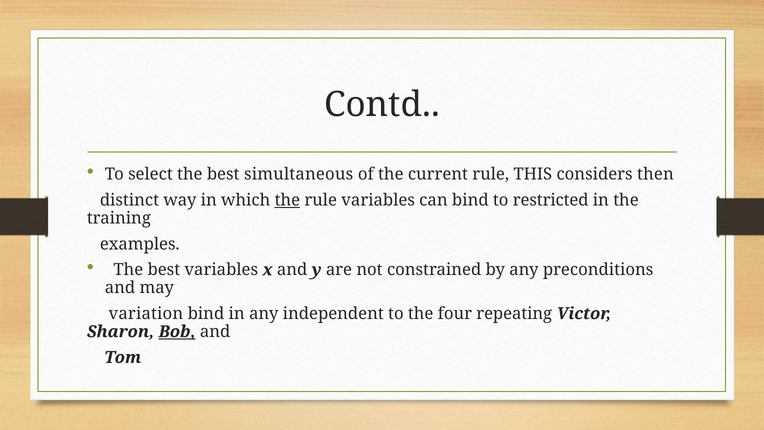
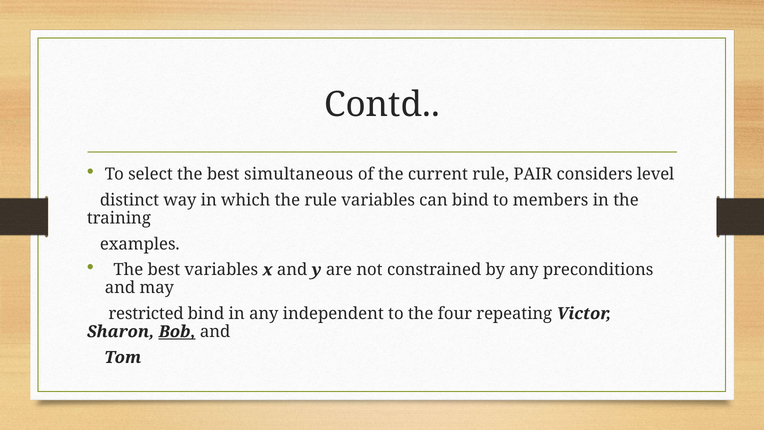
THIS: THIS -> PAIR
then: then -> level
the at (287, 200) underline: present -> none
restricted: restricted -> members
variation: variation -> restricted
